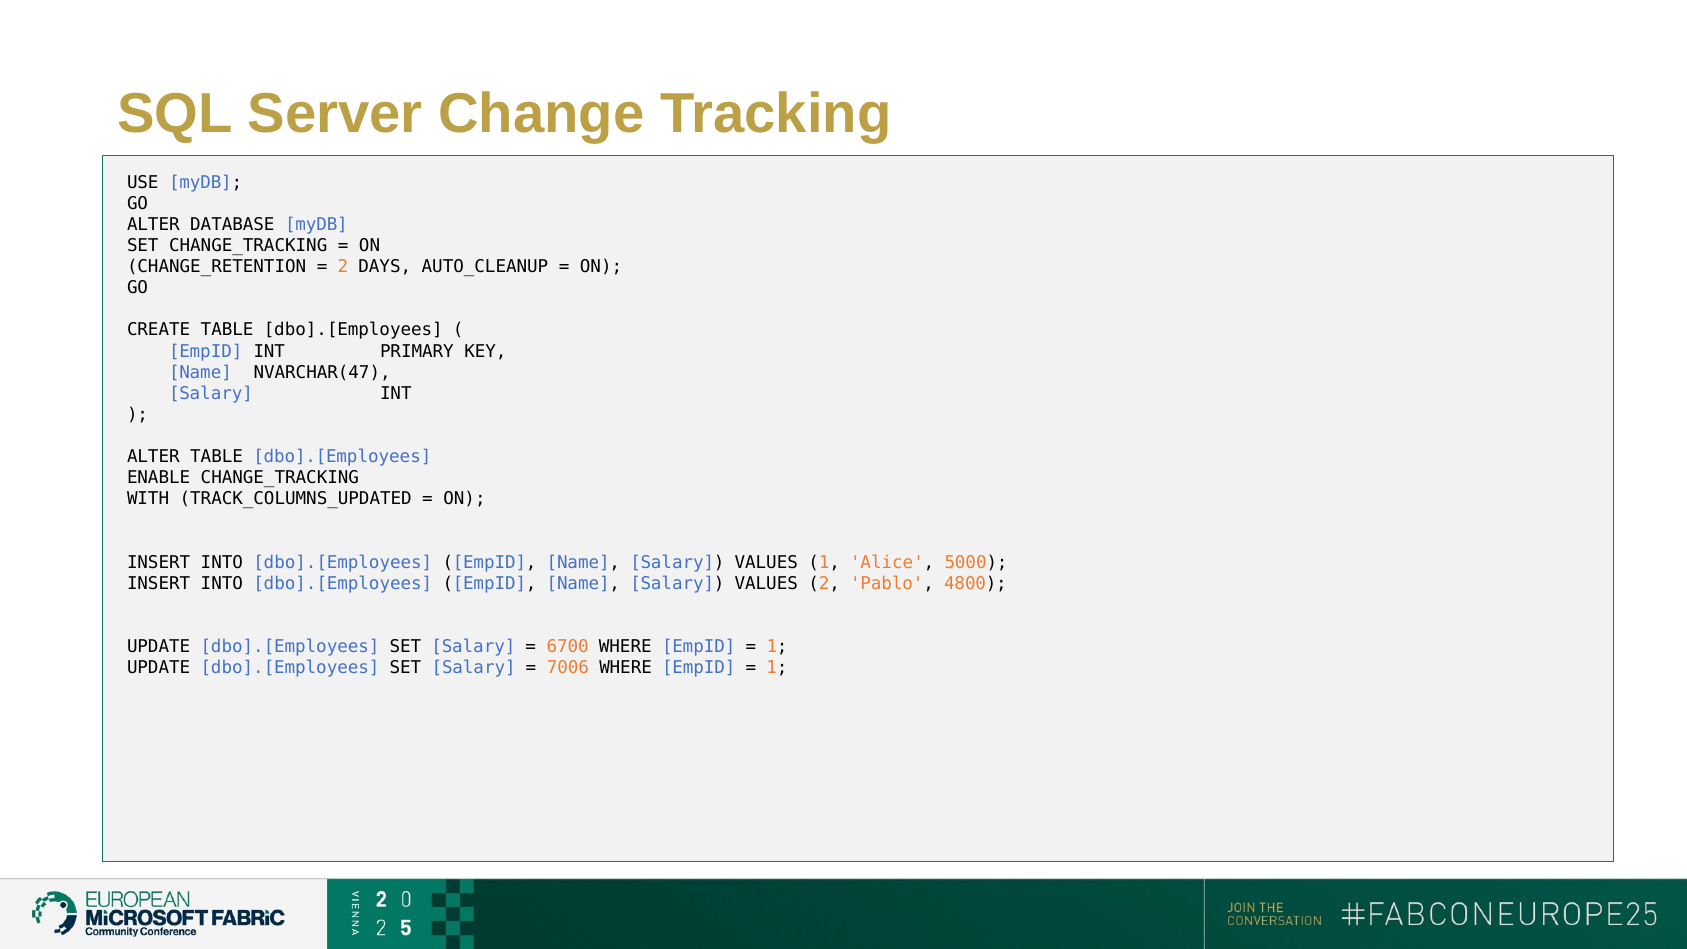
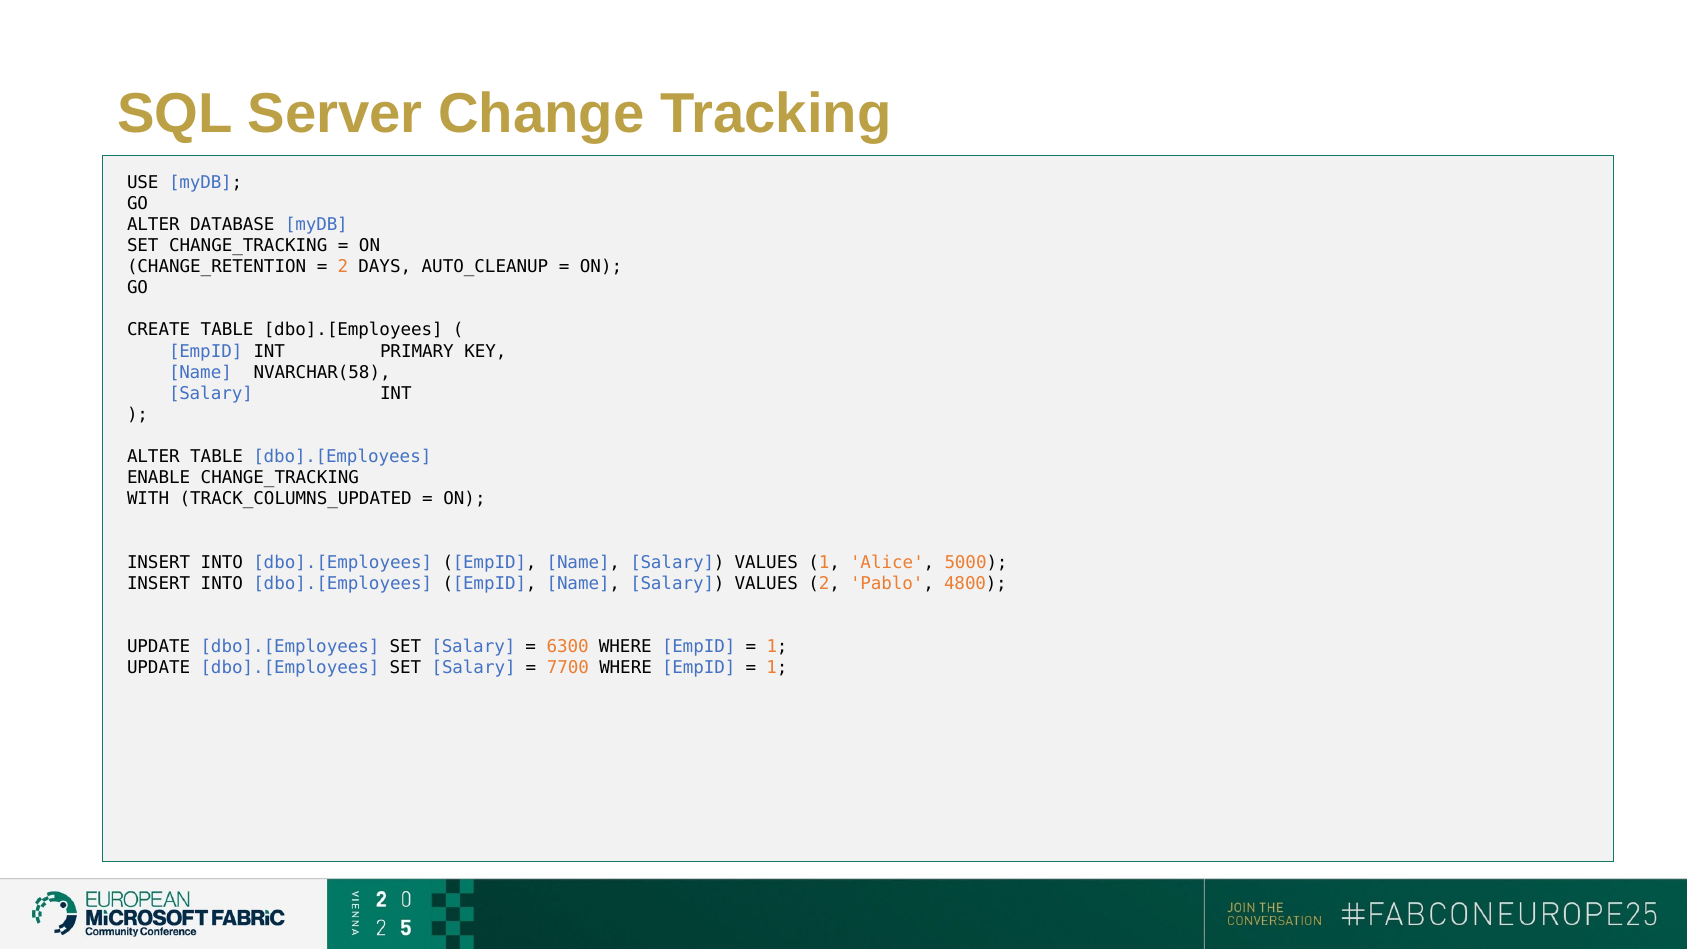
NVARCHAR(47: NVARCHAR(47 -> NVARCHAR(58
6700: 6700 -> 6300
7006: 7006 -> 7700
